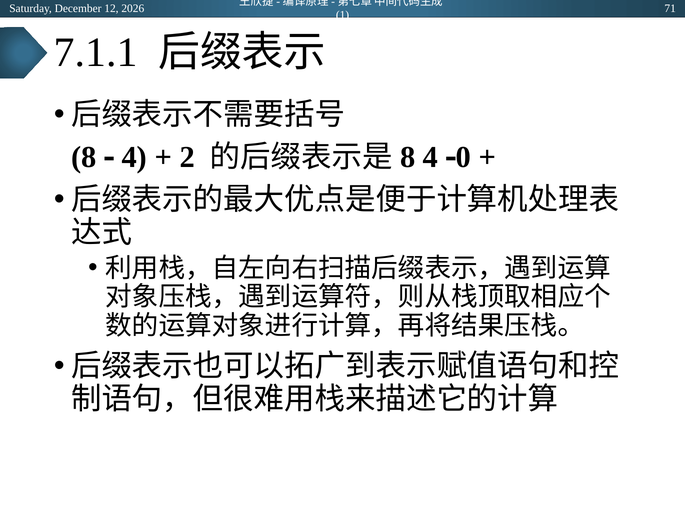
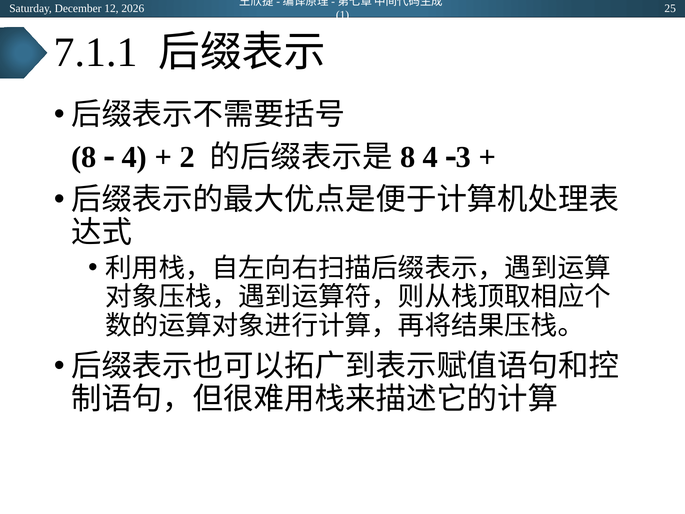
71: 71 -> 25
0: 0 -> 3
